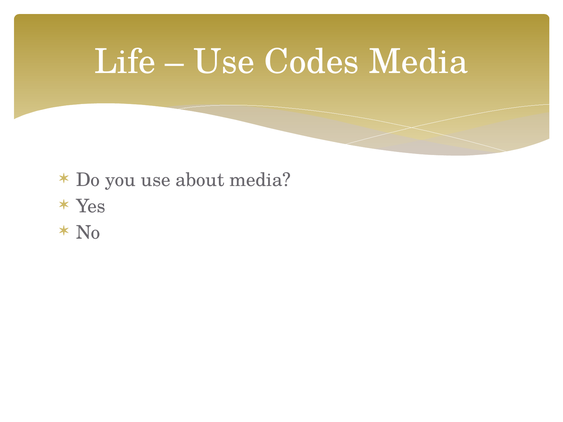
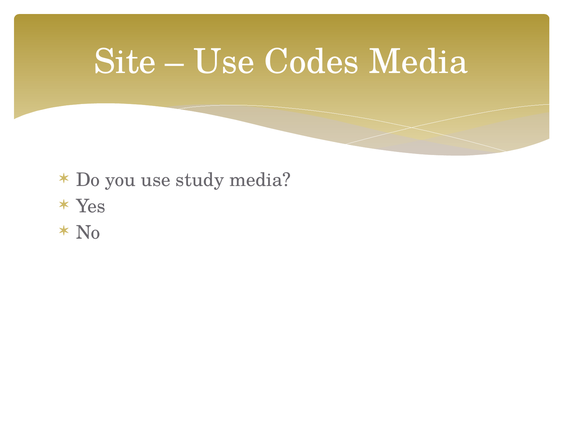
Life: Life -> Site
about: about -> study
